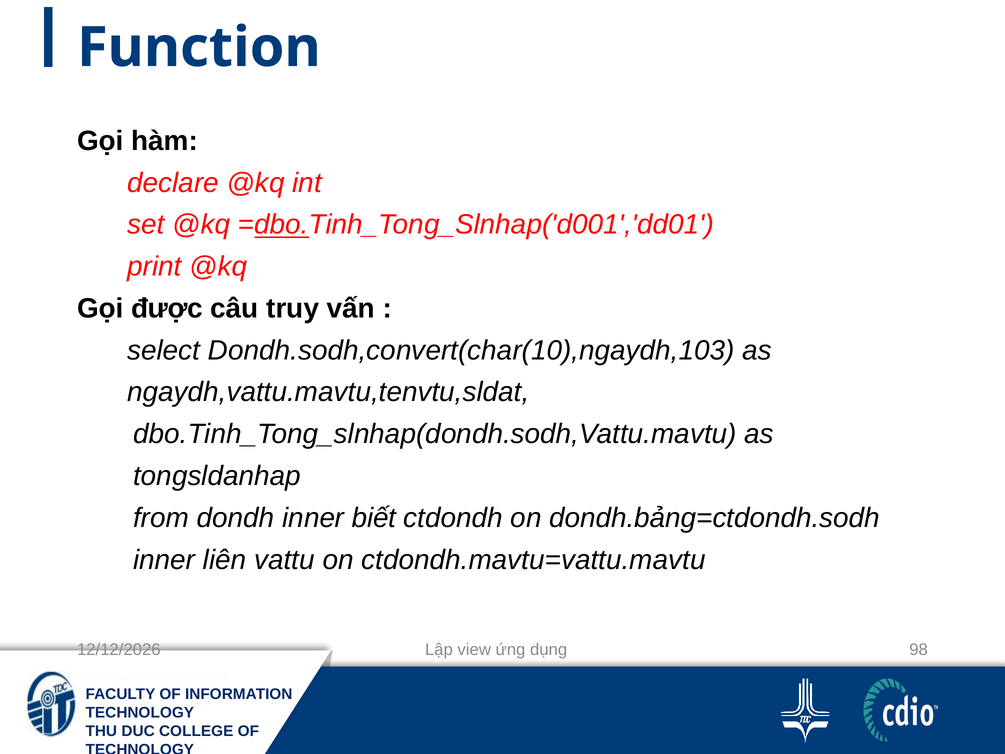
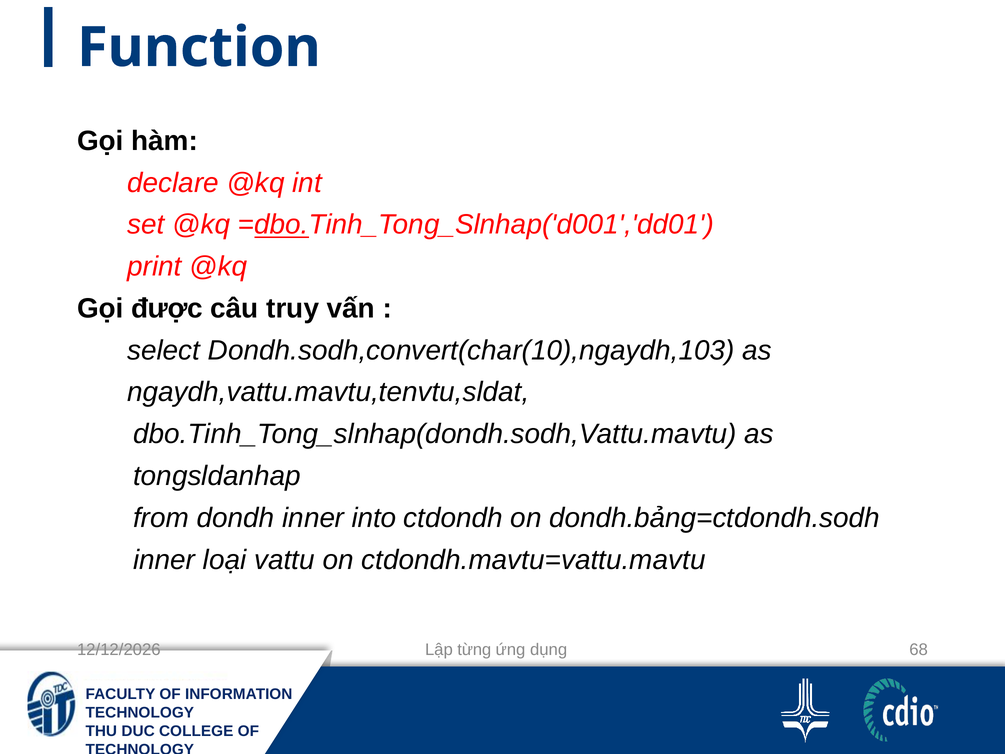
biết: biết -> into
liên: liên -> loại
view: view -> từng
98: 98 -> 68
